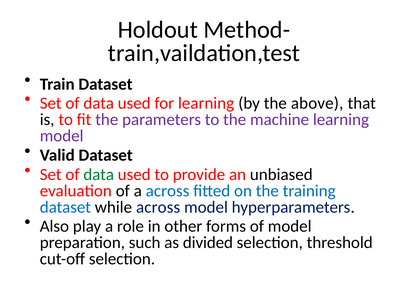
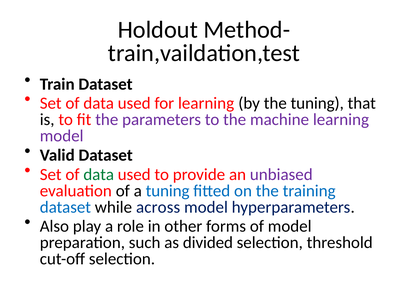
the above: above -> tuning
unbiased colour: black -> purple
a across: across -> tuning
